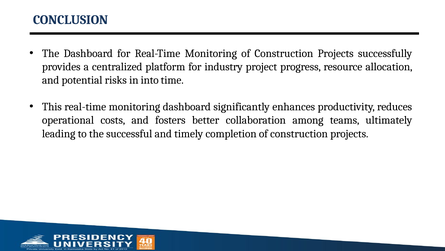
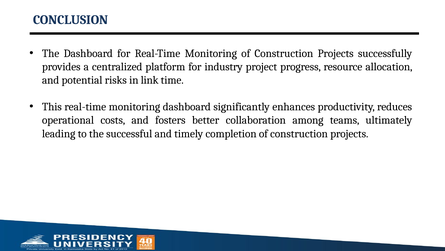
into: into -> link
